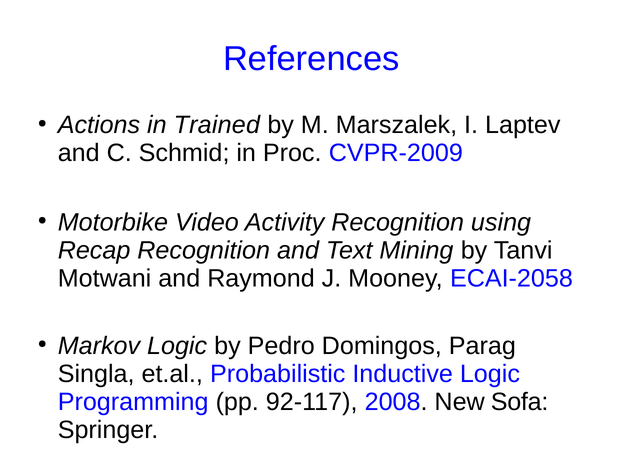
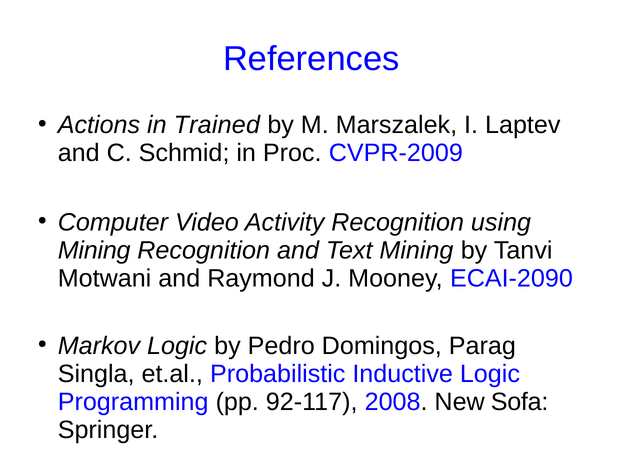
Motorbike: Motorbike -> Computer
Recap at (94, 251): Recap -> Mining
ECAI-2058: ECAI-2058 -> ECAI-2090
